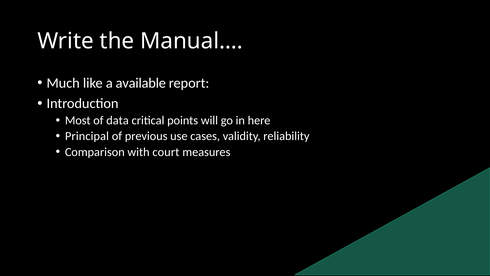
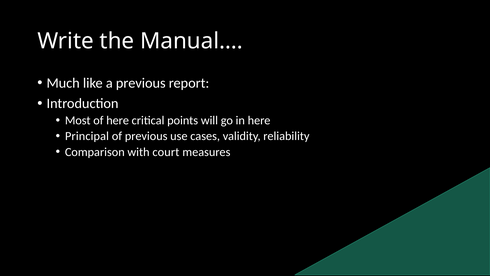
a available: available -> previous
of data: data -> here
